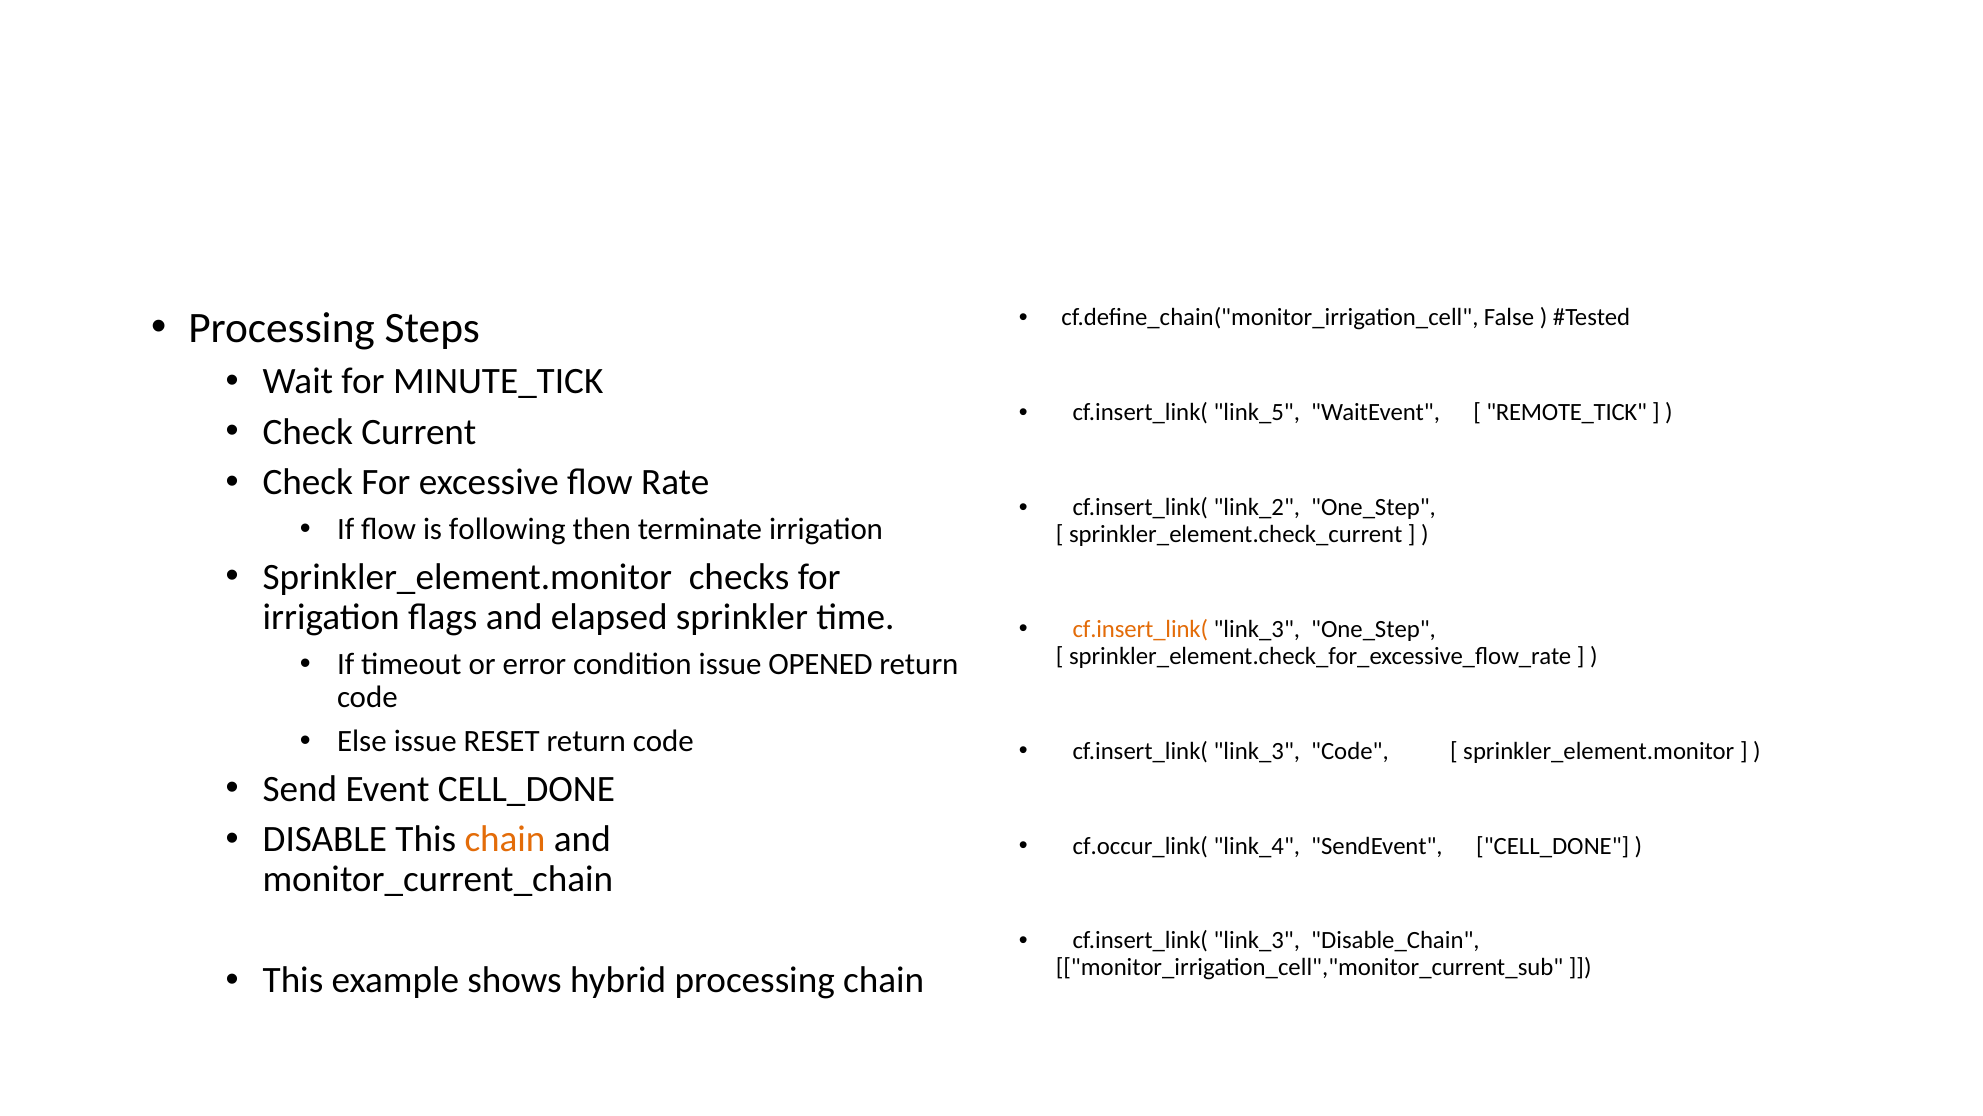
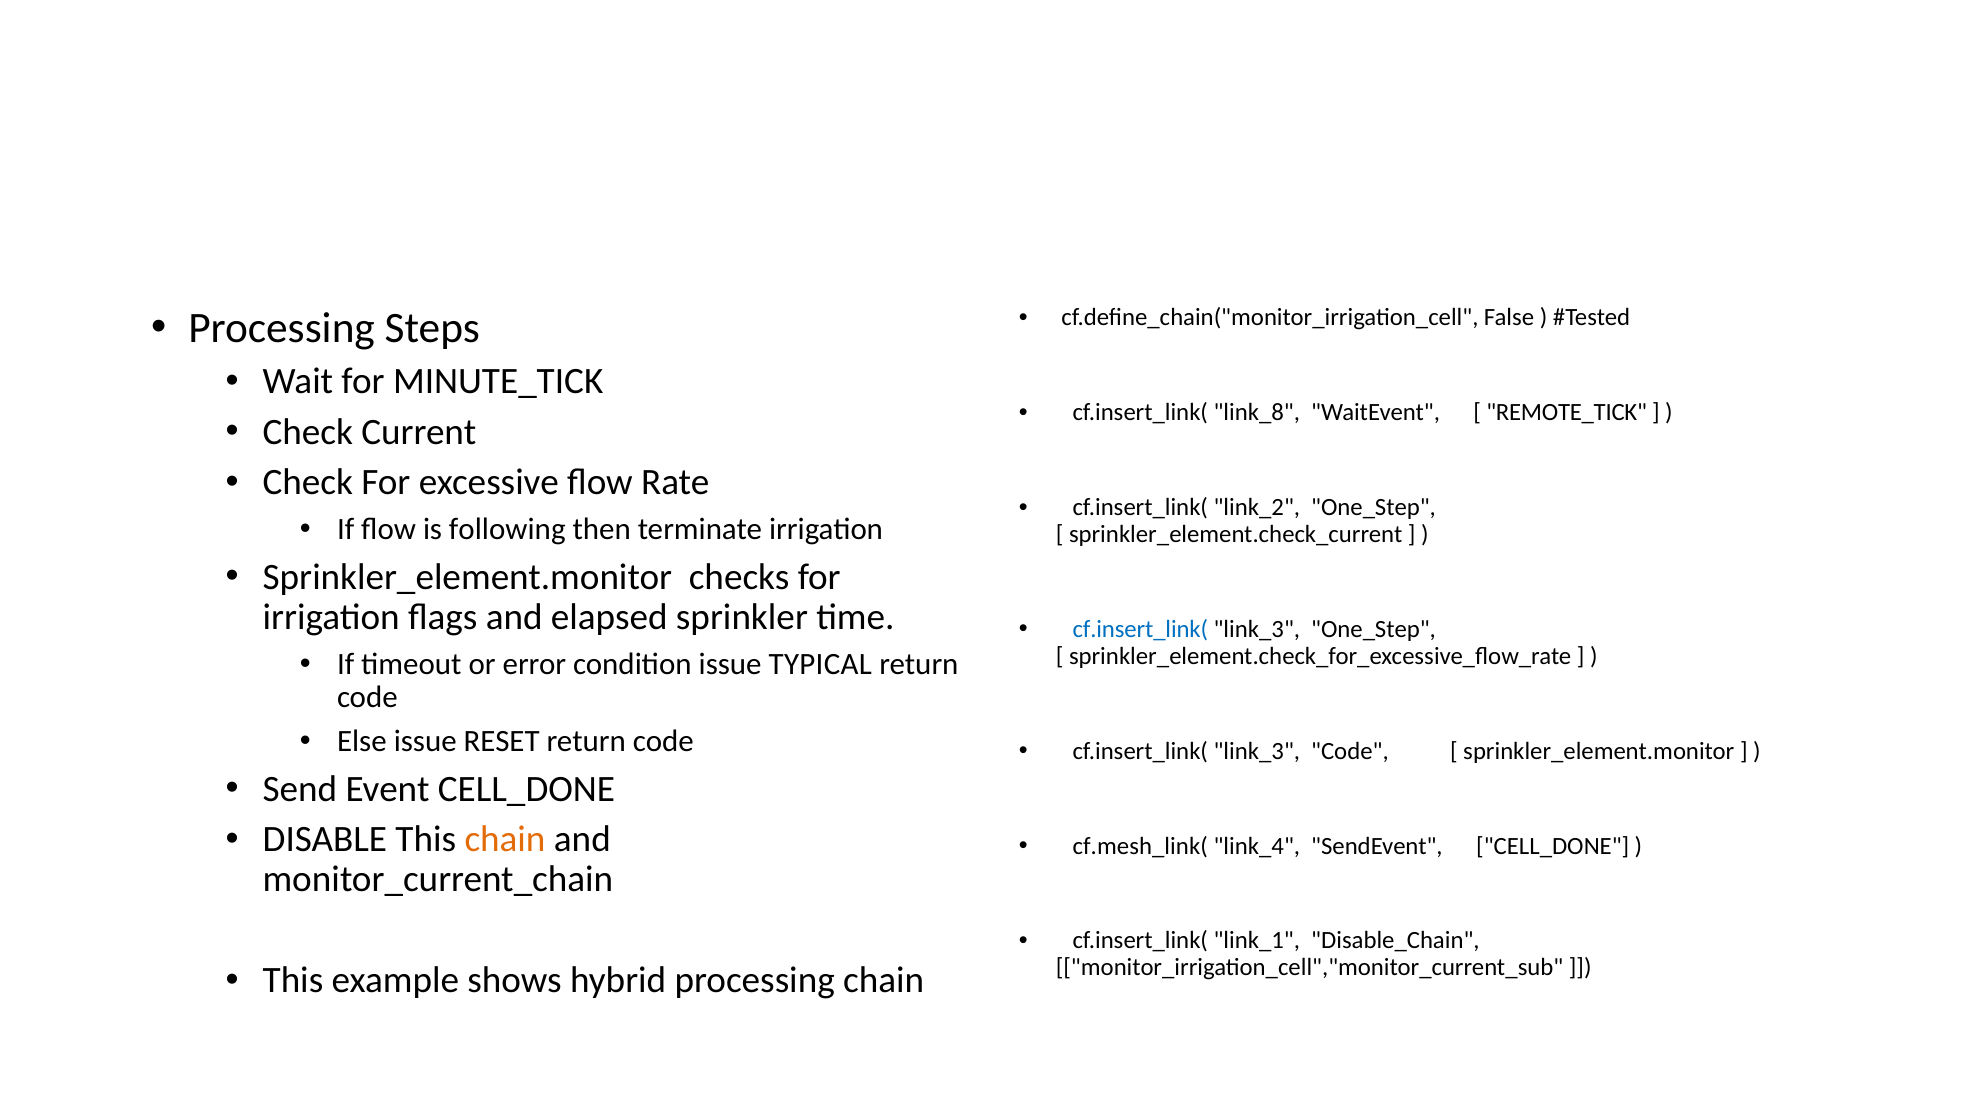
link_5: link_5 -> link_8
cf.insert_link( at (1140, 629) colour: orange -> blue
OPENED: OPENED -> TYPICAL
cf.occur_link(: cf.occur_link( -> cf.mesh_link(
link_3 at (1257, 940): link_3 -> link_1
